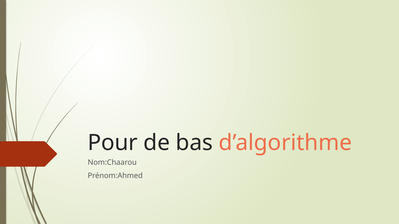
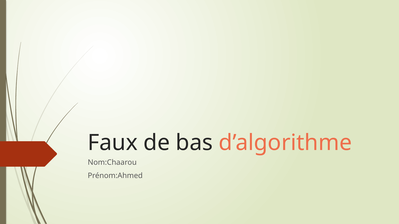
Pour: Pour -> Faux
